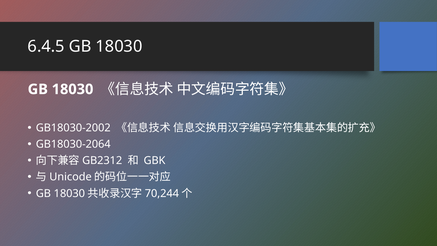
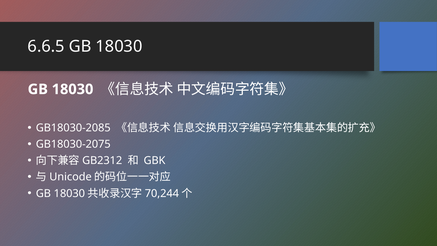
6.4.5: 6.4.5 -> 6.6.5
GB18030-2002: GB18030-2002 -> GB18030-2085
GB18030-2064: GB18030-2064 -> GB18030-2075
